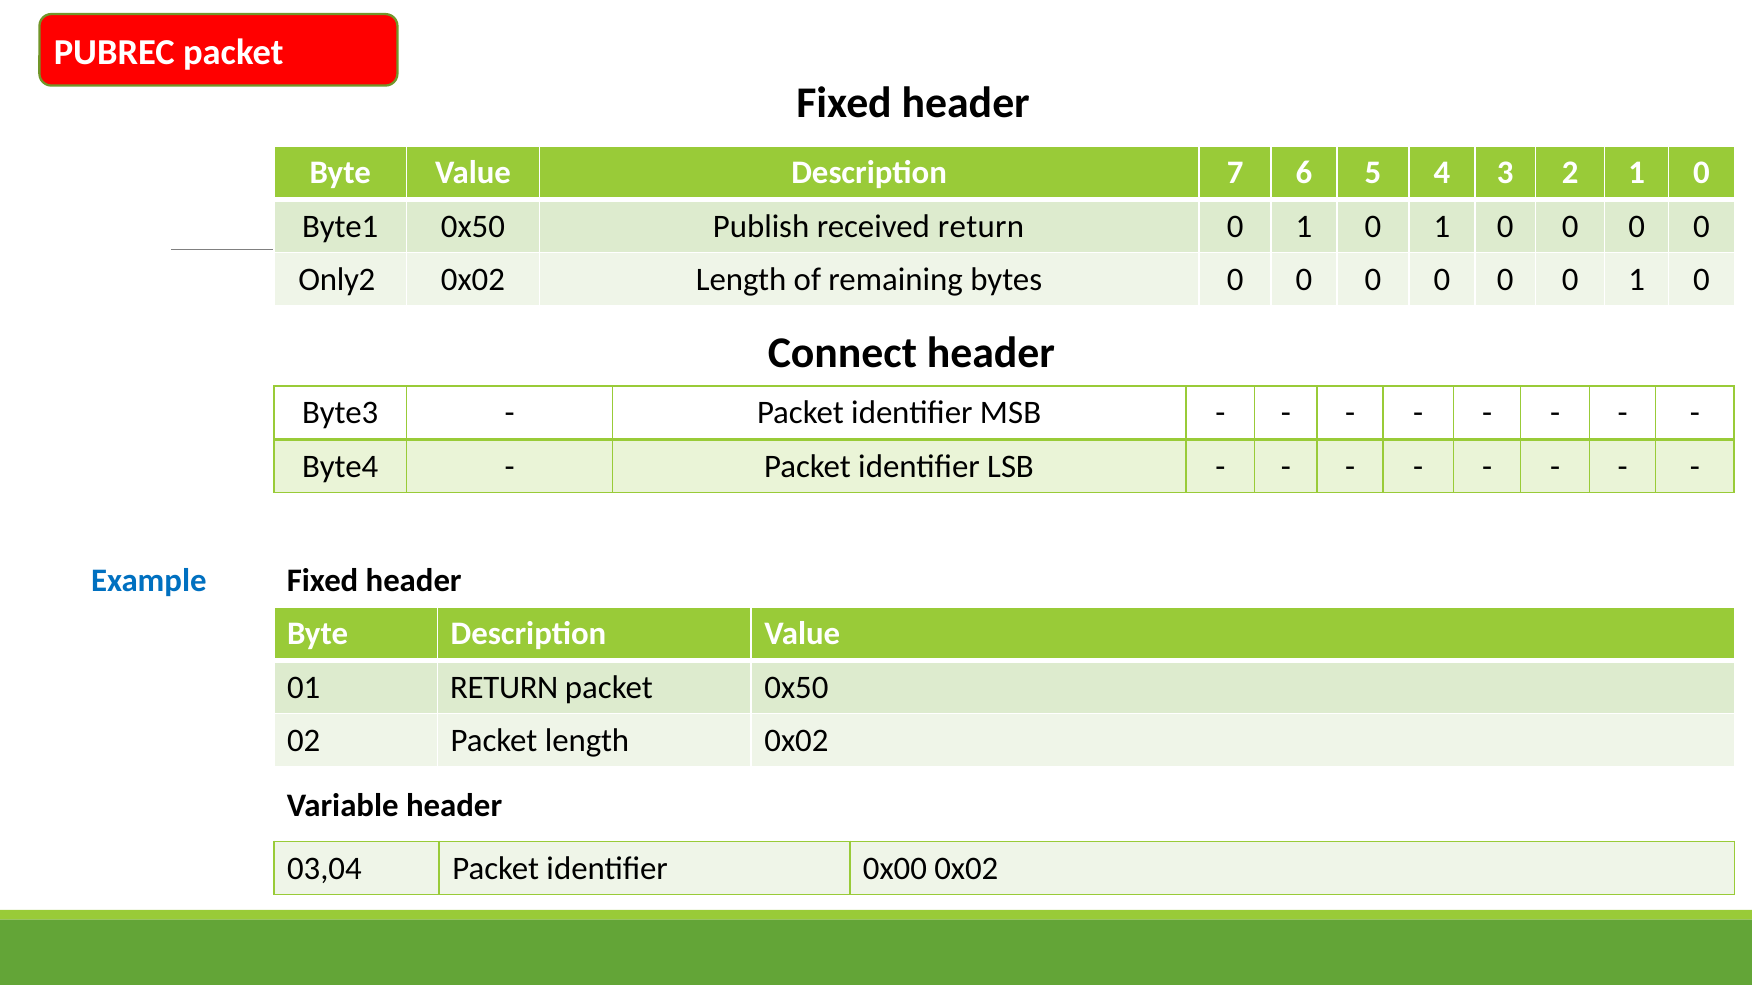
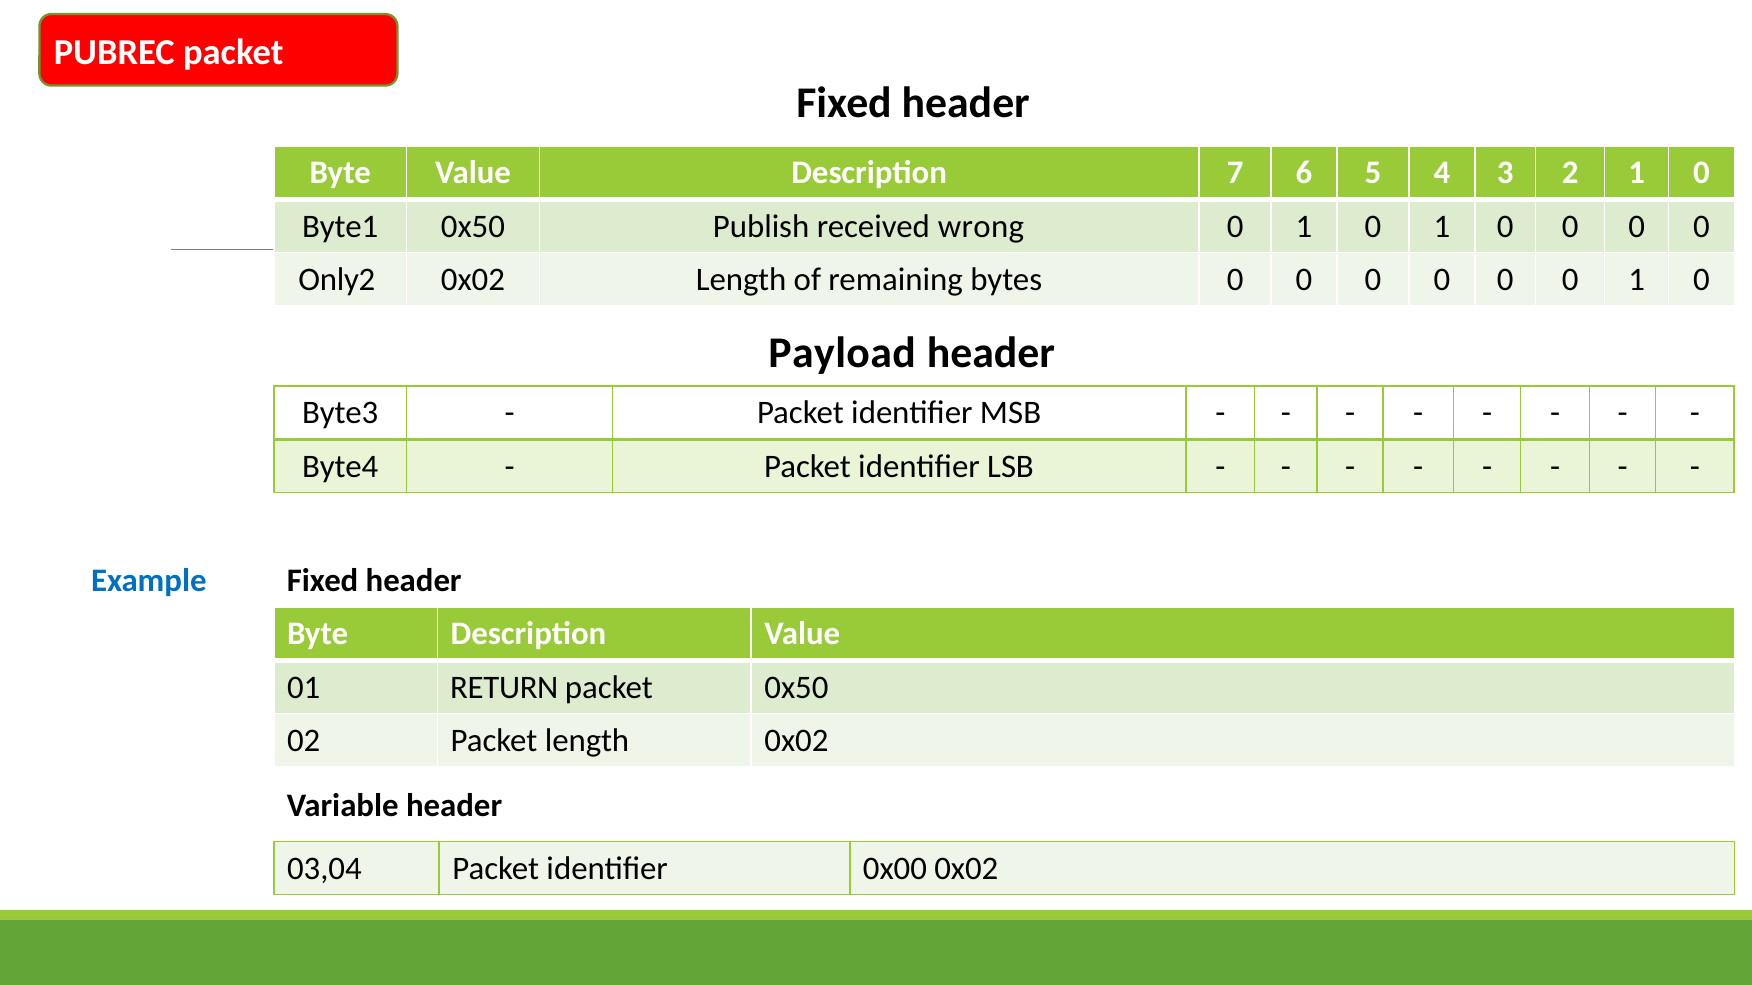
received return: return -> wrong
Connect: Connect -> Payload
